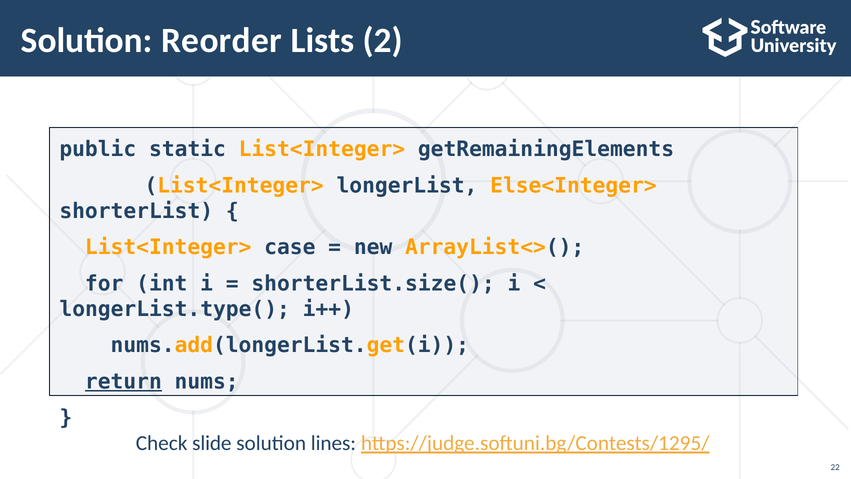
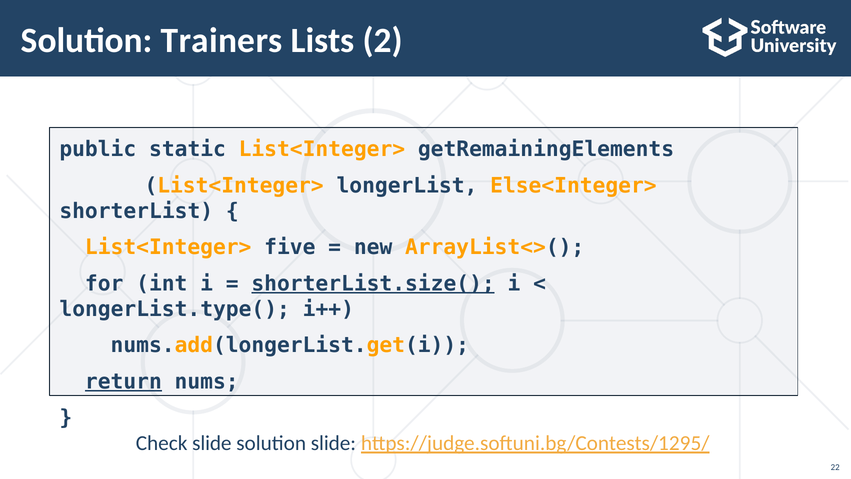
Reorder: Reorder -> Trainers
case: case -> five
shorterList.size( underline: none -> present
solution lines: lines -> slide
